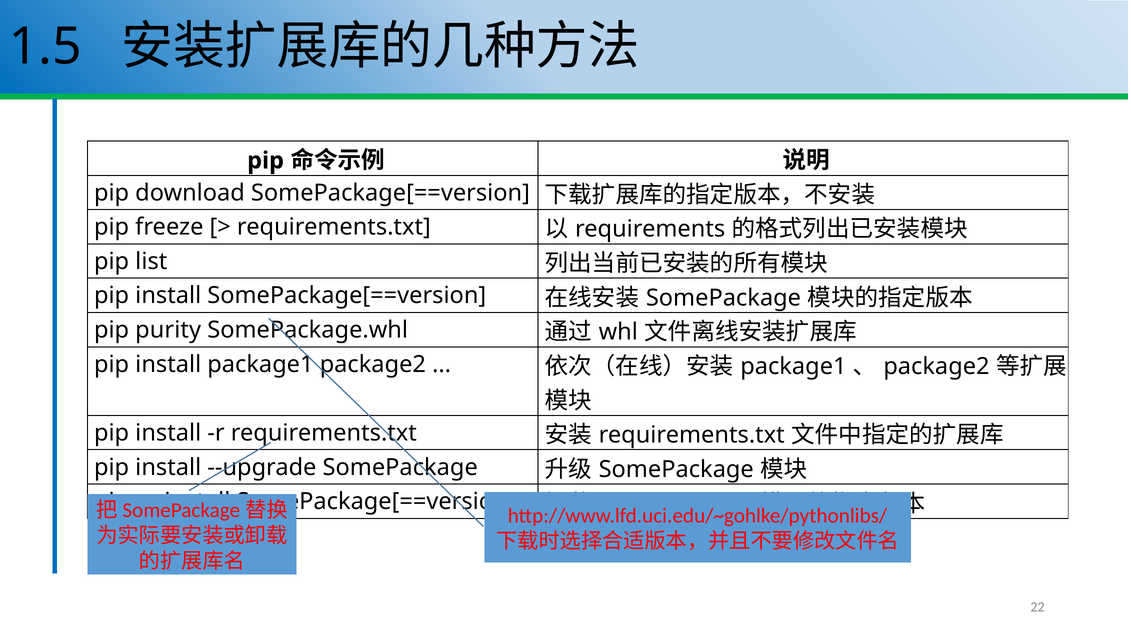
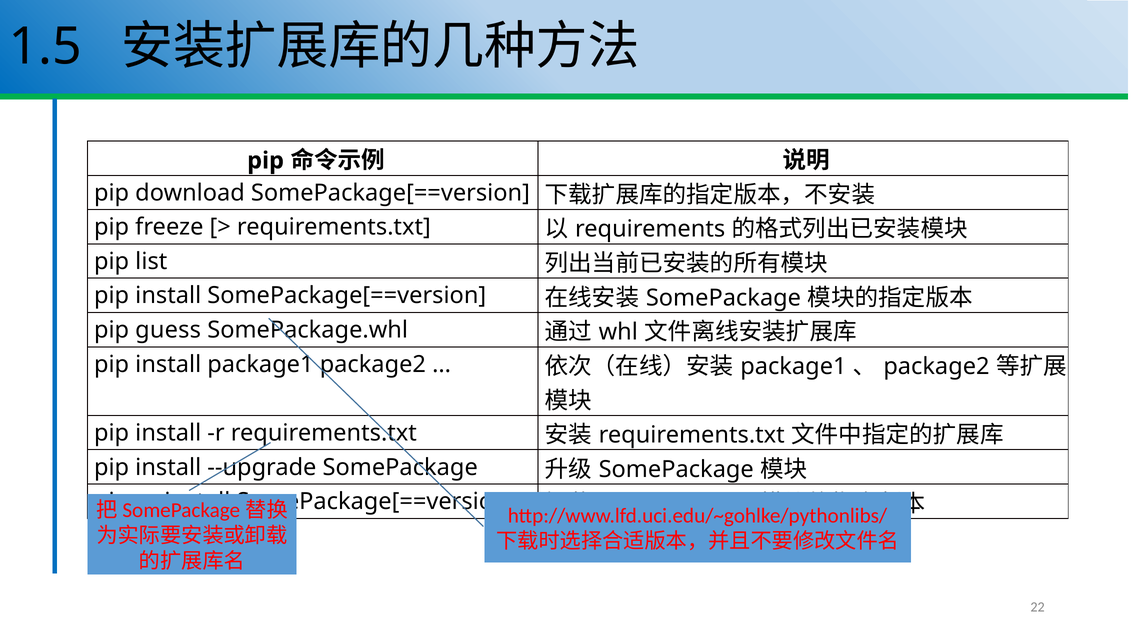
purity: purity -> guess
